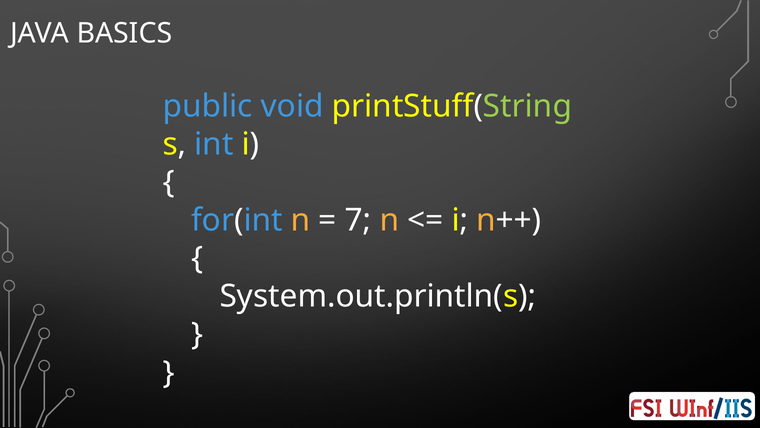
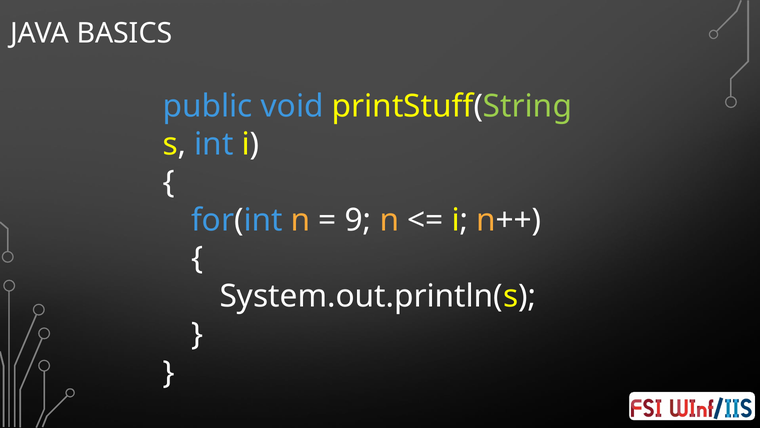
7: 7 -> 9
